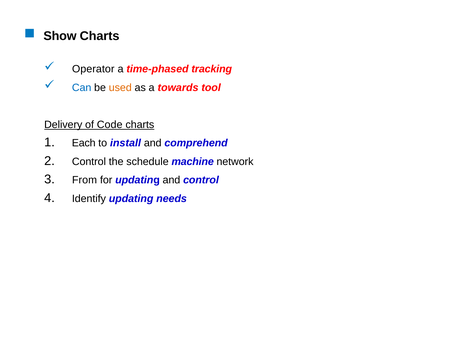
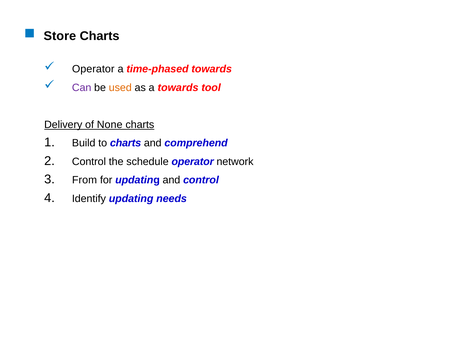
Show: Show -> Store
time-phased tracking: tracking -> towards
Can colour: blue -> purple
Code: Code -> None
Each: Each -> Build
to install: install -> charts
schedule machine: machine -> operator
